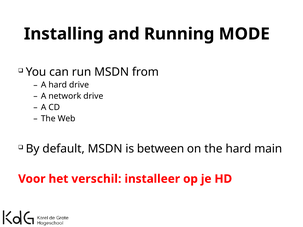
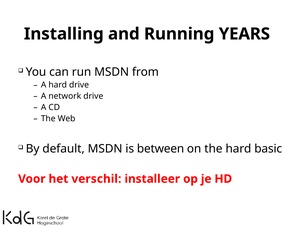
MODE: MODE -> YEARS
main: main -> basic
